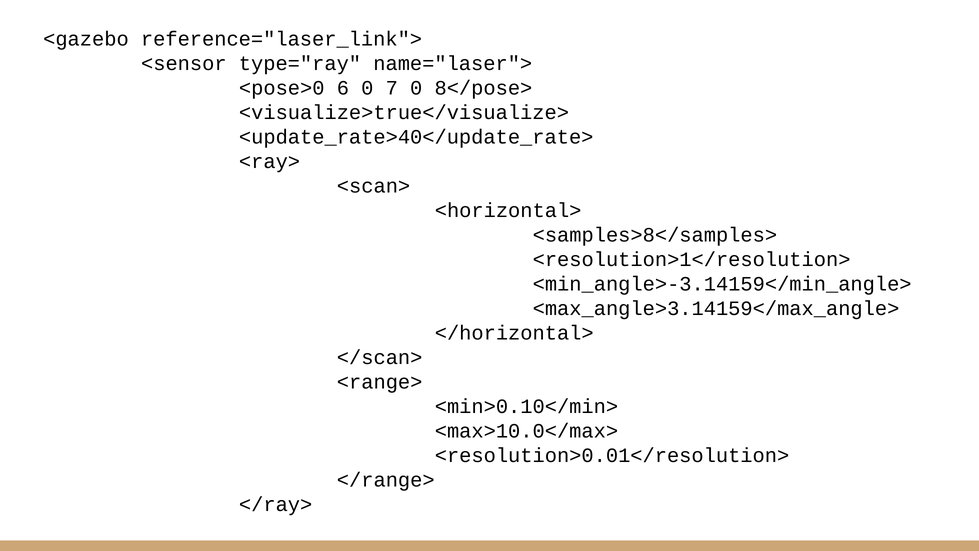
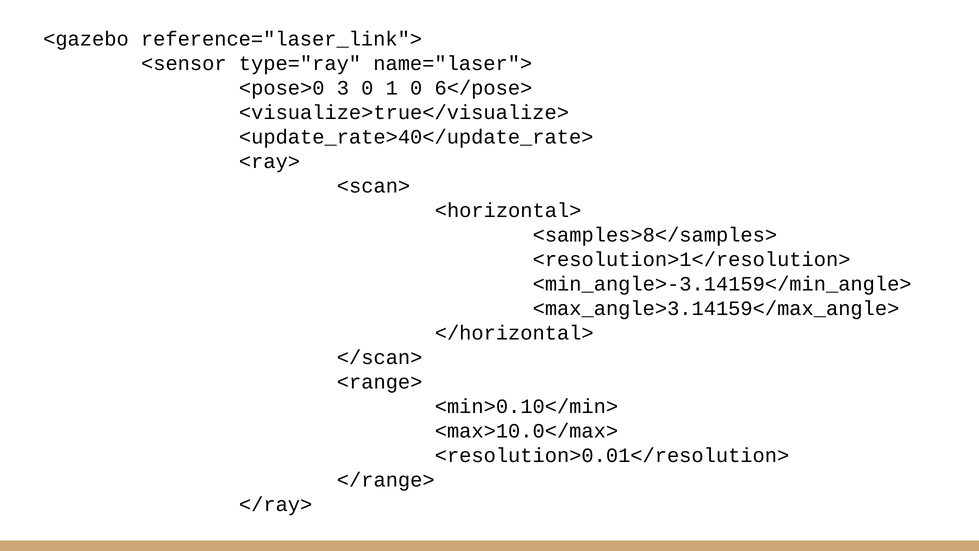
6: 6 -> 3
7: 7 -> 1
8</pose>: 8</pose> -> 6</pose>
